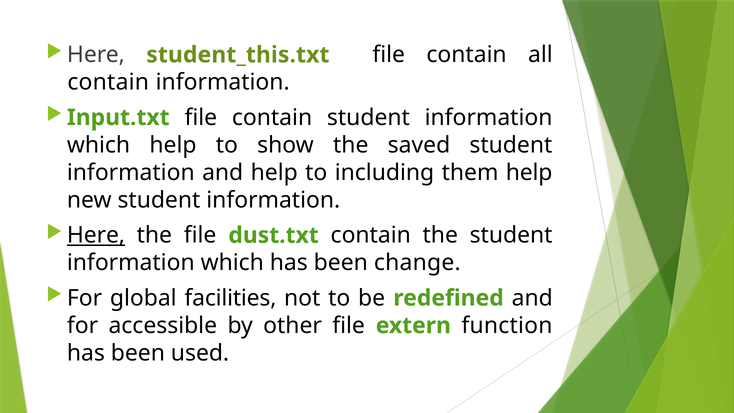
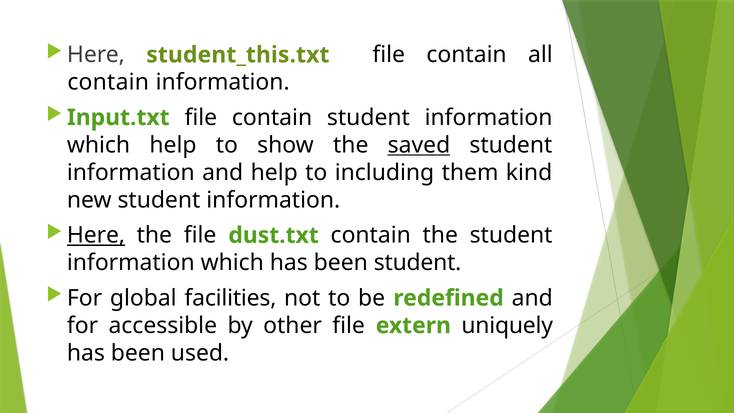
saved underline: none -> present
them help: help -> kind
been change: change -> student
function: function -> uniquely
